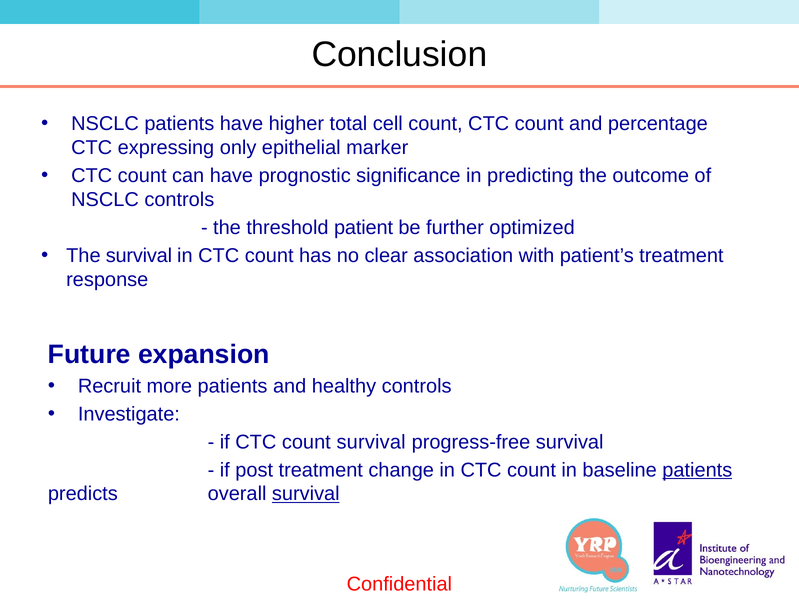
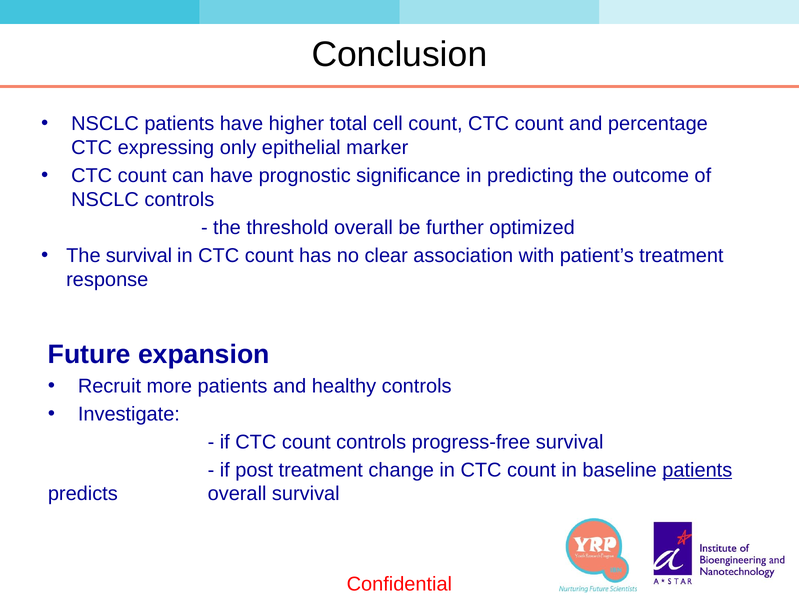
threshold patient: patient -> overall
count survival: survival -> controls
survival at (306, 494) underline: present -> none
